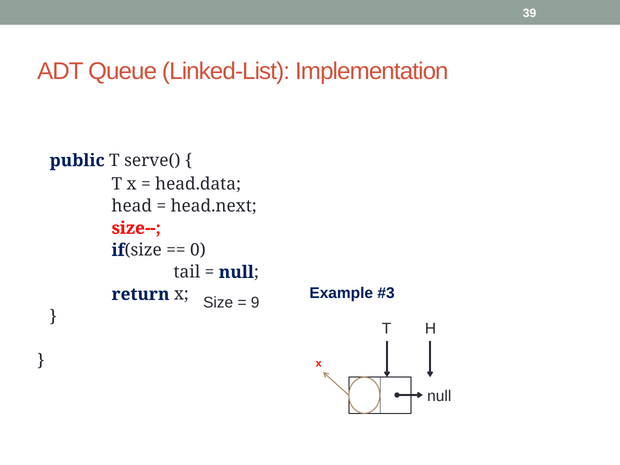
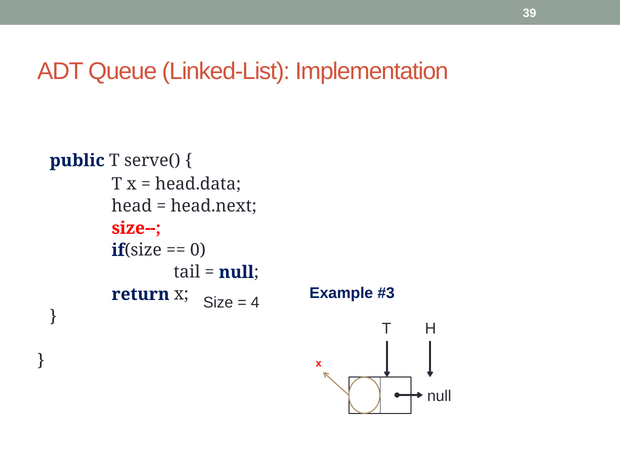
9: 9 -> 4
